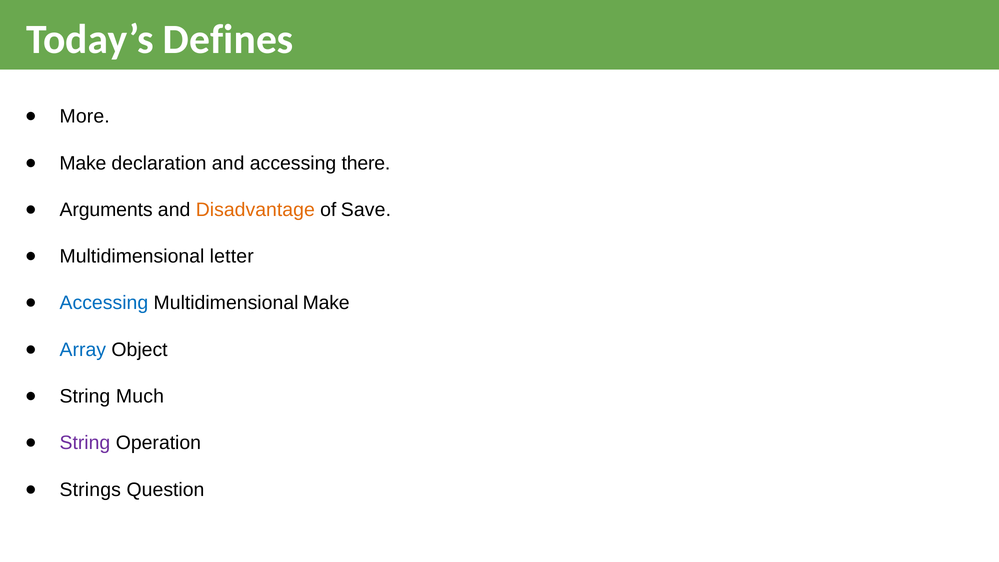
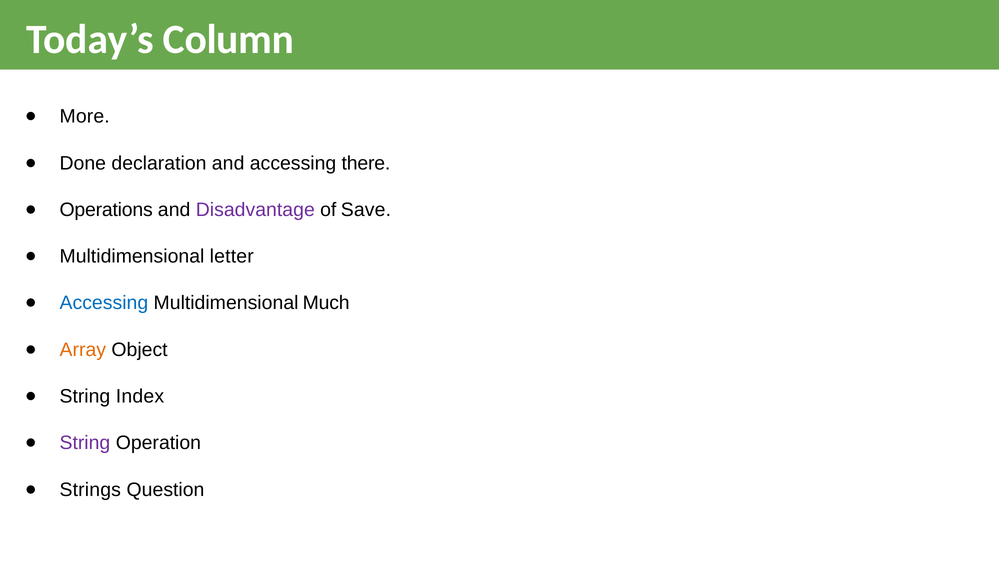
Defines: Defines -> Column
Make at (83, 163): Make -> Done
Arguments: Arguments -> Operations
Disadvantage colour: orange -> purple
Multidimensional Make: Make -> Much
Array colour: blue -> orange
Much: Much -> Index
